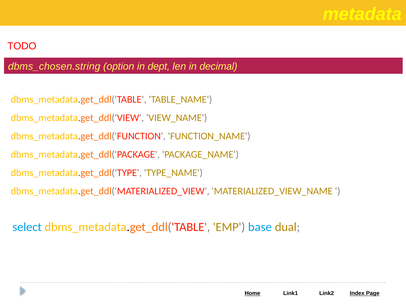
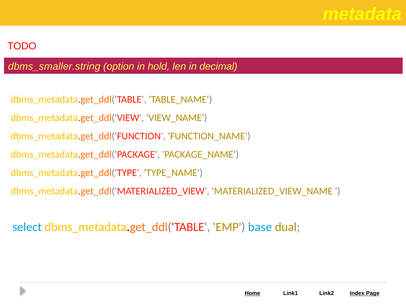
dbms_chosen.string: dbms_chosen.string -> dbms_smaller.string
dept: dept -> hold
